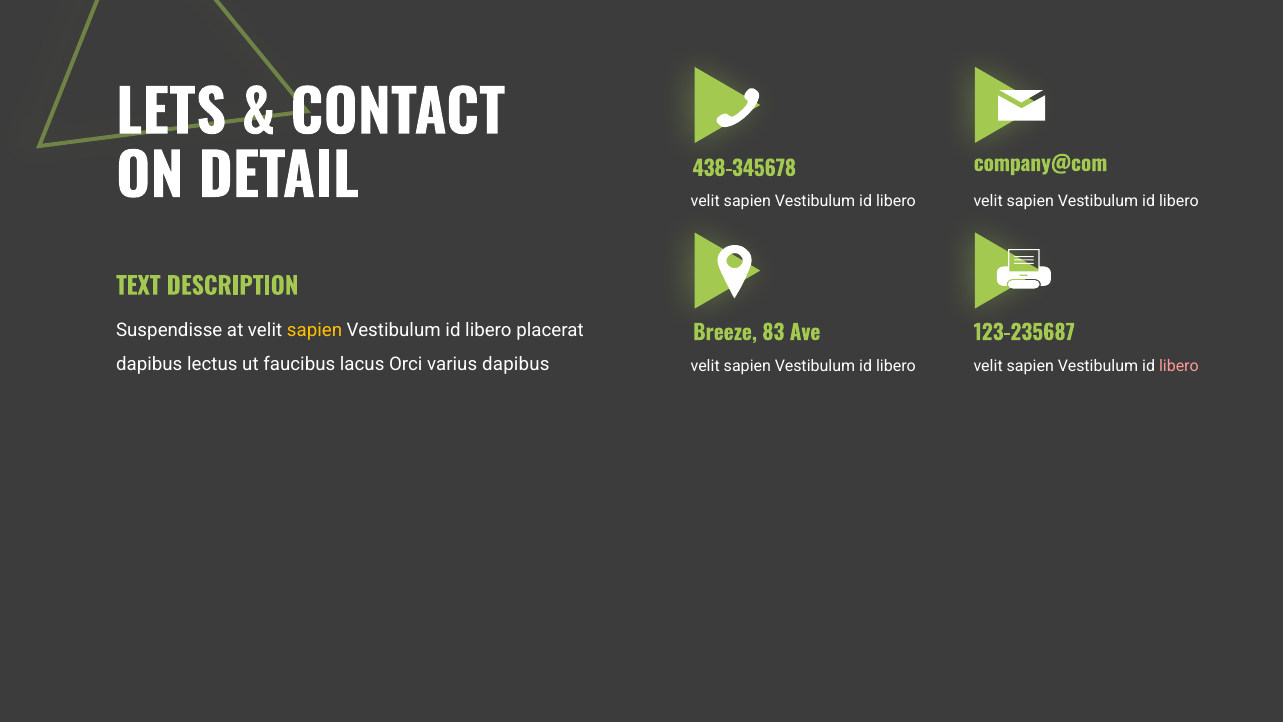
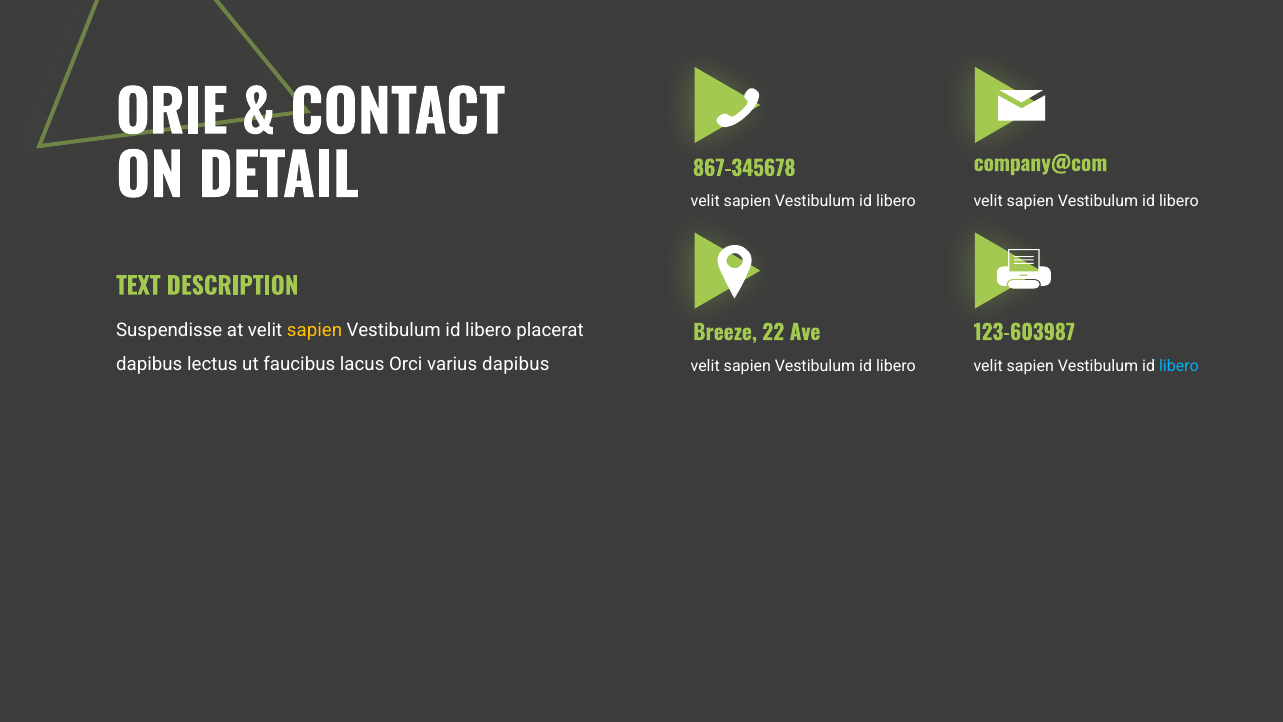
LETS: LETS -> ORIE
438-345678: 438-345678 -> 867-345678
83: 83 -> 22
123-235687: 123-235687 -> 123-603987
libero at (1179, 366) colour: pink -> light blue
